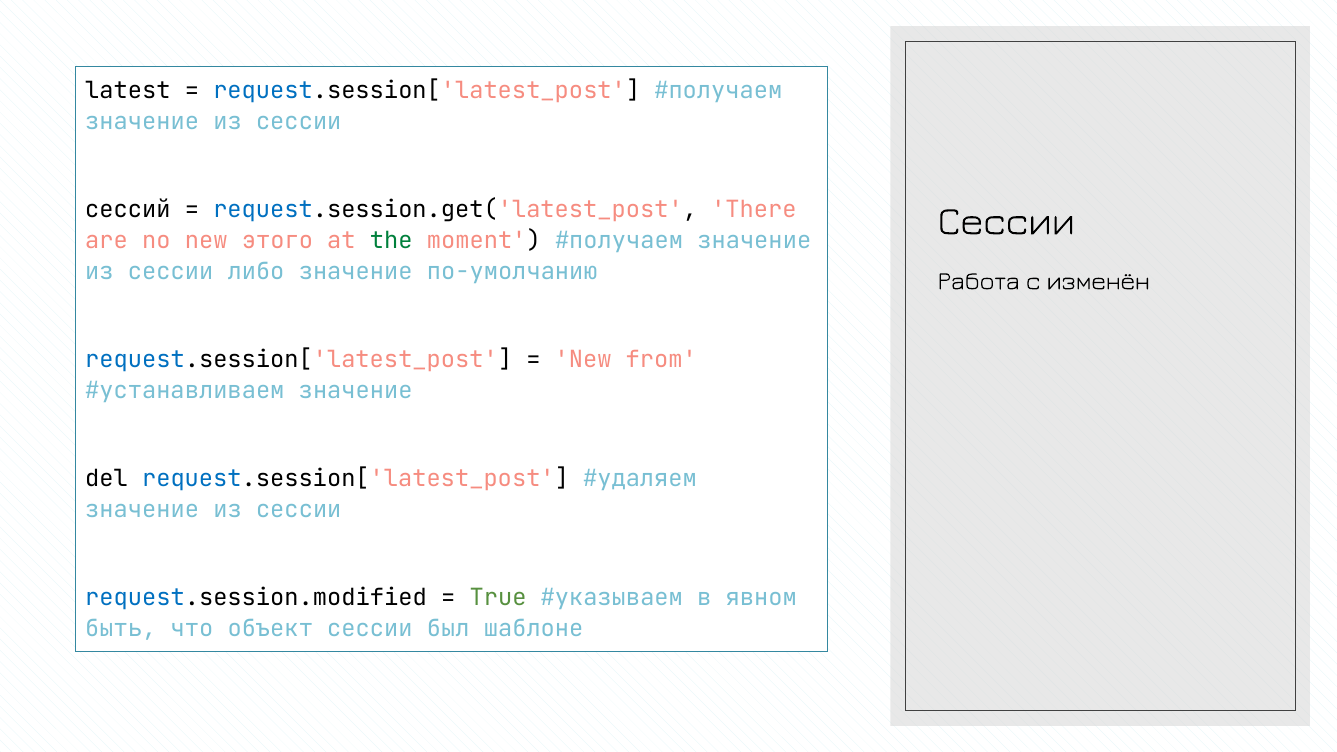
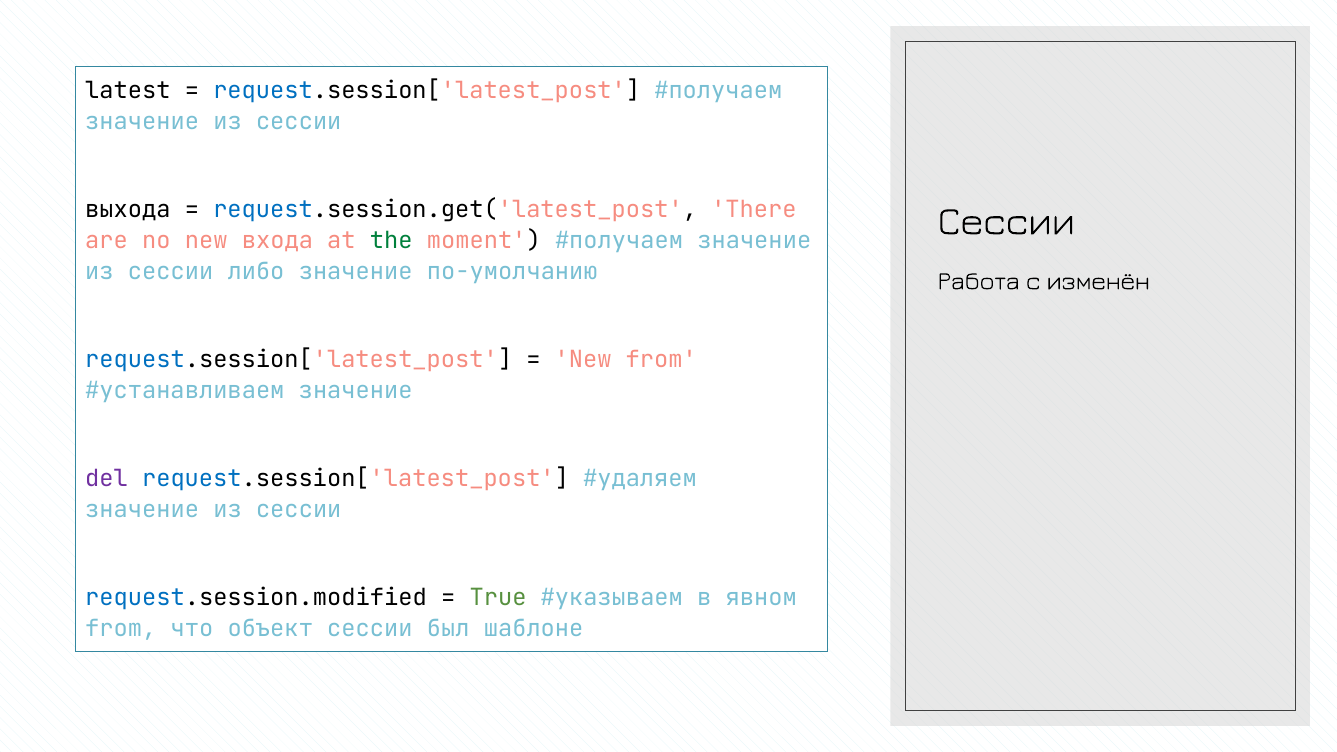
сессий: сессий -> выхода
этого: этого -> входа
del colour: black -> purple
быть at (121, 629): быть -> from
